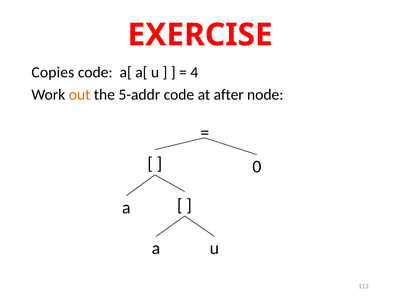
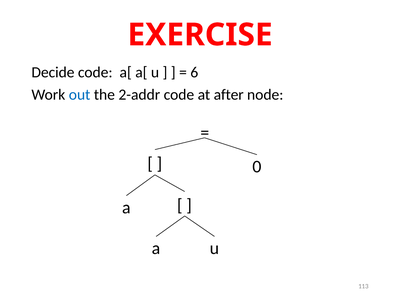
Copies: Copies -> Decide
4: 4 -> 6
out colour: orange -> blue
5-addr: 5-addr -> 2-addr
